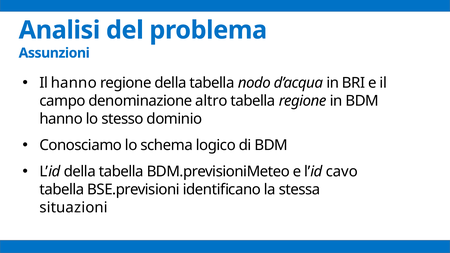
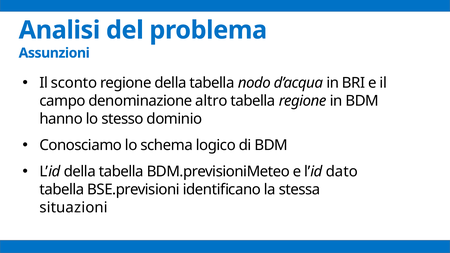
Il hanno: hanno -> sconto
cavo: cavo -> dato
